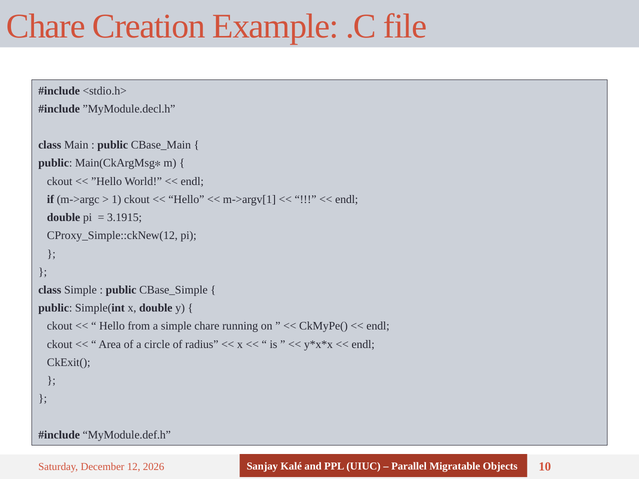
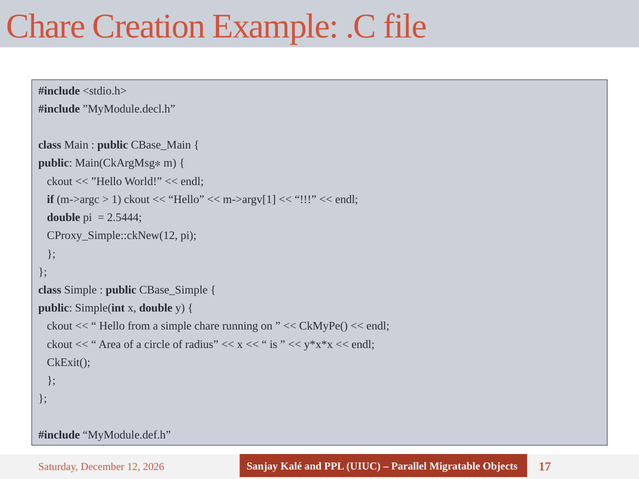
3.1915: 3.1915 -> 2.5444
10: 10 -> 17
